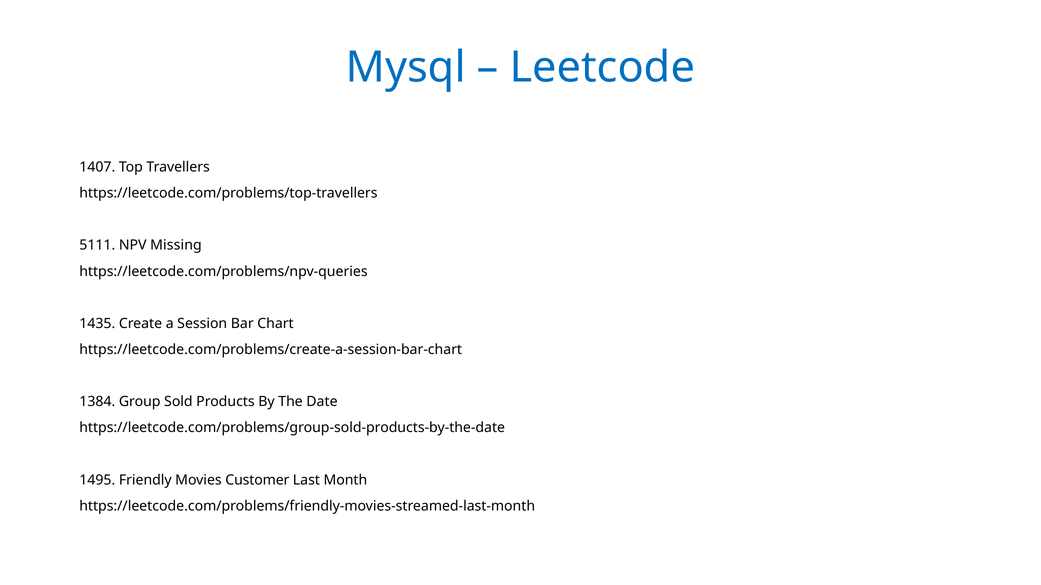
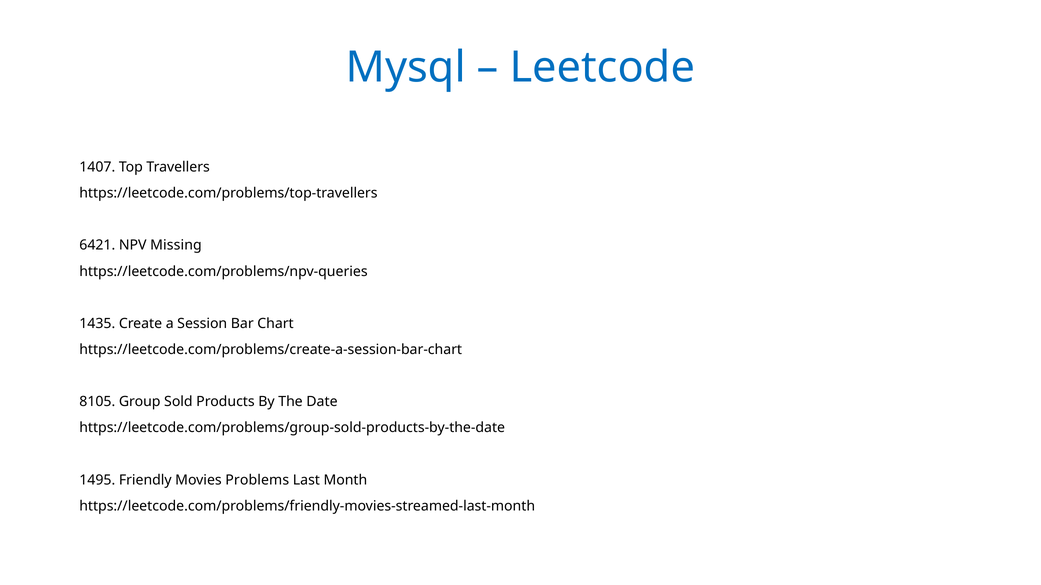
5111: 5111 -> 6421
1384: 1384 -> 8105
Customer: Customer -> Problems
